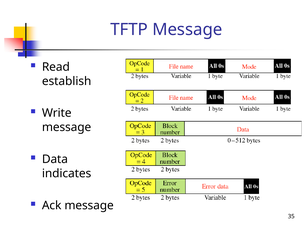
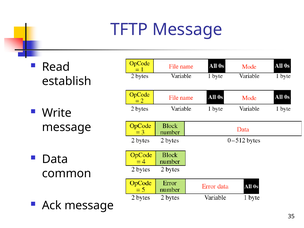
indicates: indicates -> common
